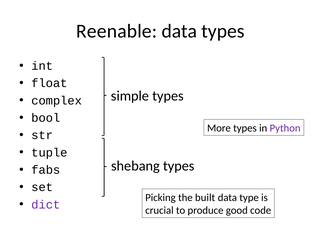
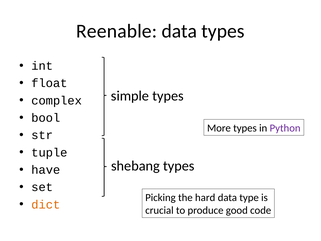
fabs: fabs -> have
built: built -> hard
dict colour: purple -> orange
